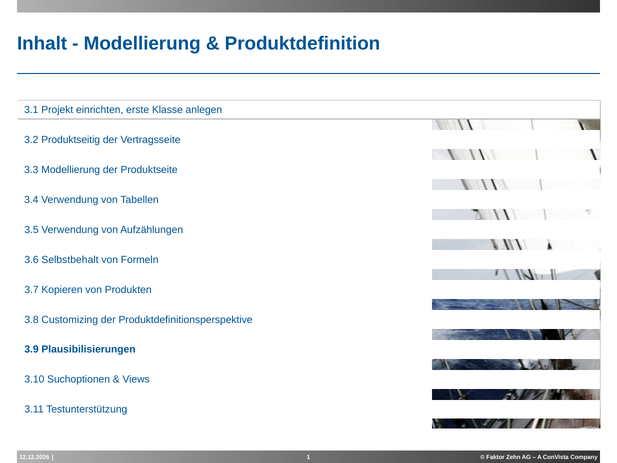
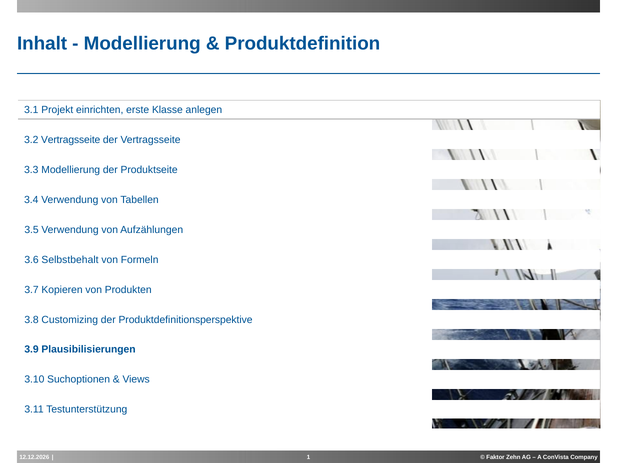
3.2 Produktseitig: Produktseitig -> Vertragsseite
